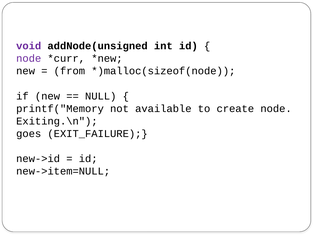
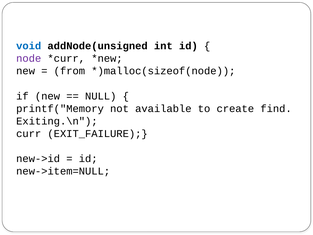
void colour: purple -> blue
create node: node -> find
goes: goes -> curr
